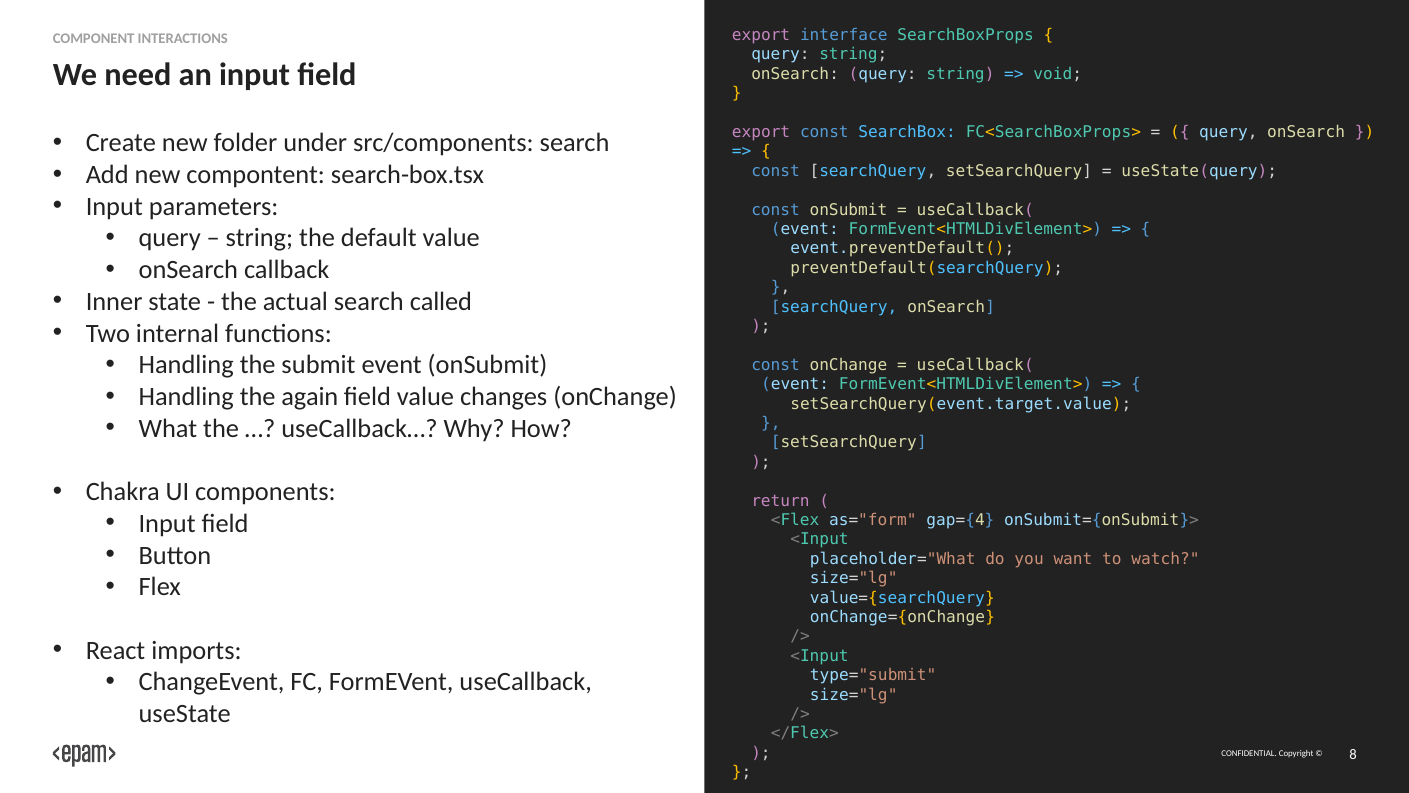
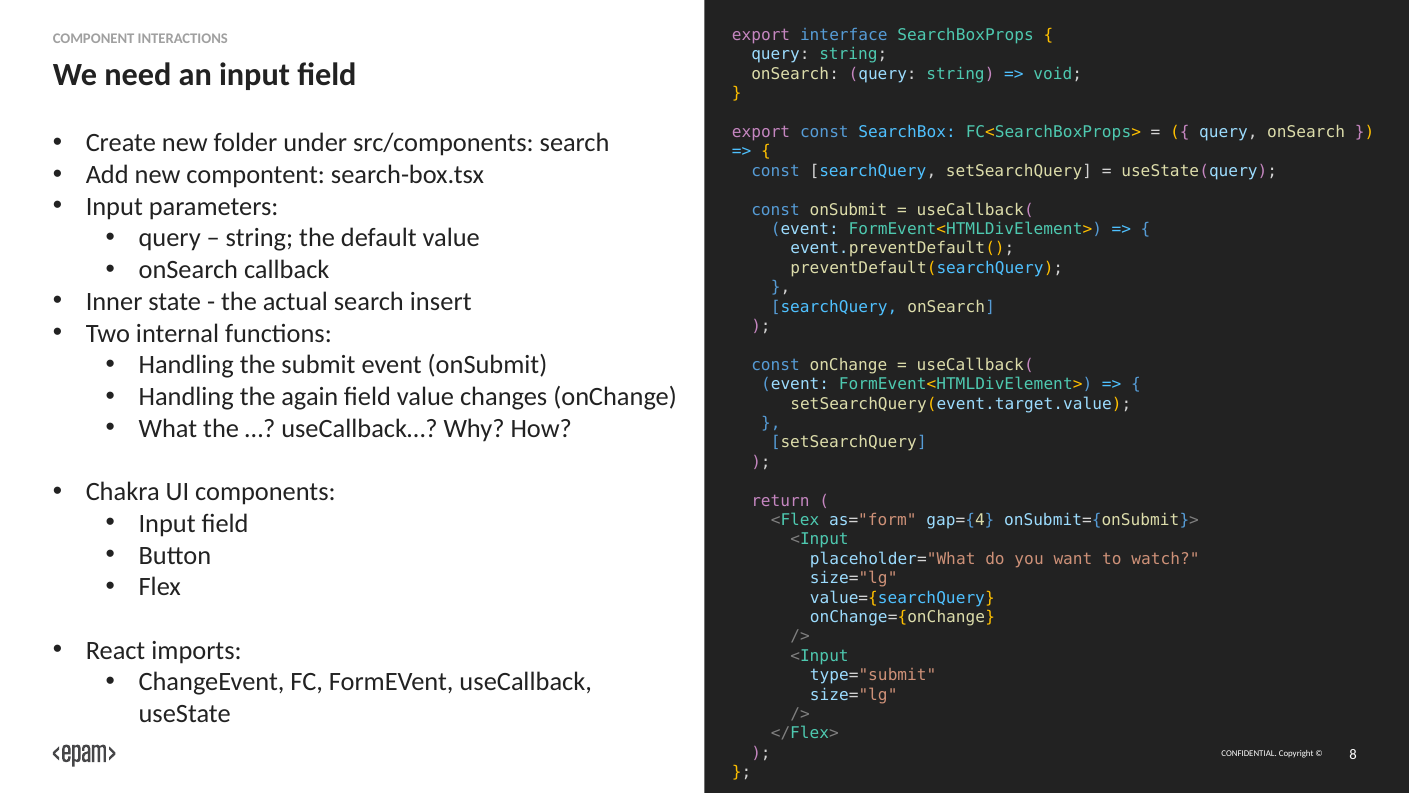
called: called -> insert
